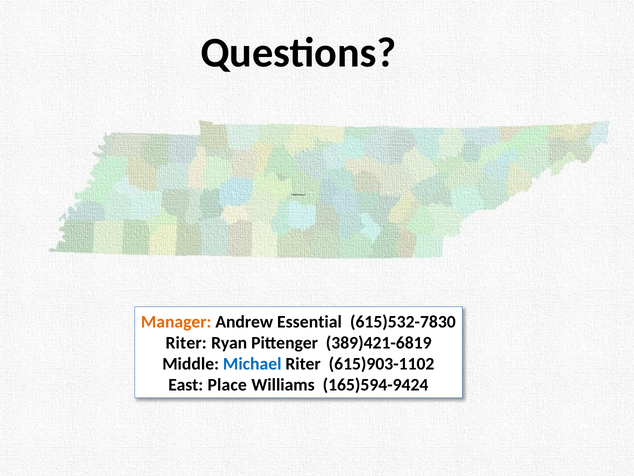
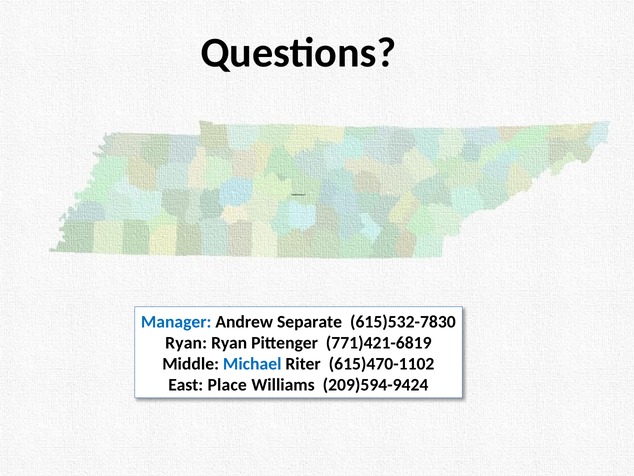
Manager colour: orange -> blue
Essential: Essential -> Separate
Riter at (186, 342): Riter -> Ryan
389)421-6819: 389)421-6819 -> 771)421-6819
615)903-1102: 615)903-1102 -> 615)470-1102
165)594-9424: 165)594-9424 -> 209)594-9424
